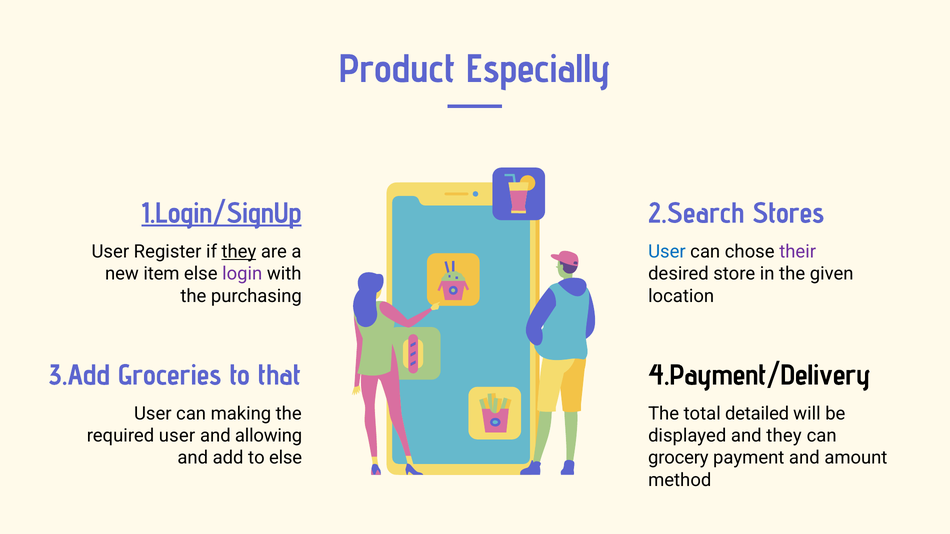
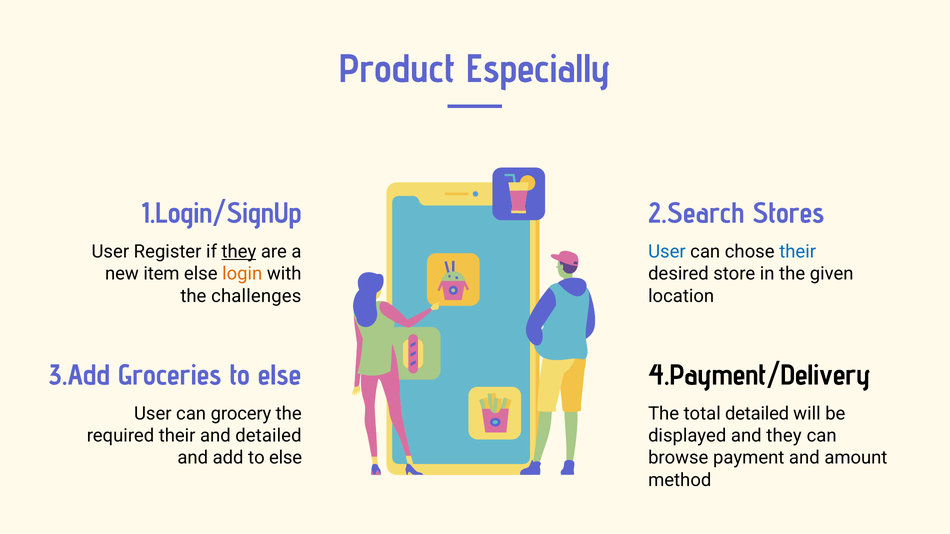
1.Login/SignUp underline: present -> none
their at (798, 252) colour: purple -> blue
login colour: purple -> orange
purchasing: purchasing -> challenges
Groceries to that: that -> else
making: making -> grocery
required user: user -> their
and allowing: allowing -> detailed
grocery: grocery -> browse
